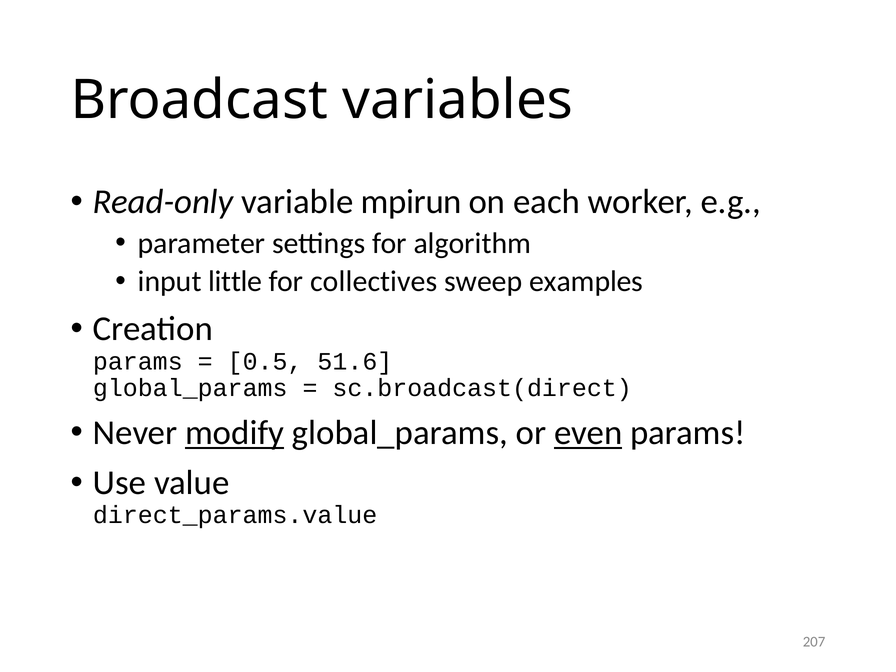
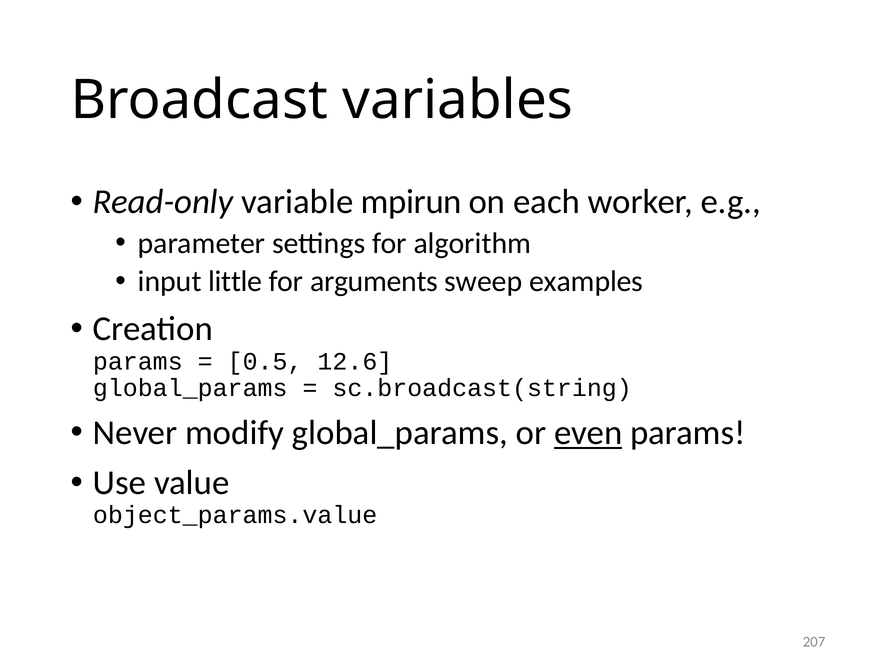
collectives: collectives -> arguments
51.6: 51.6 -> 12.6
sc.broadcast(direct: sc.broadcast(direct -> sc.broadcast(string
modify underline: present -> none
direct_params.value: direct_params.value -> object_params.value
